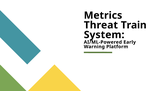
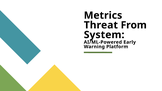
Train: Train -> From
